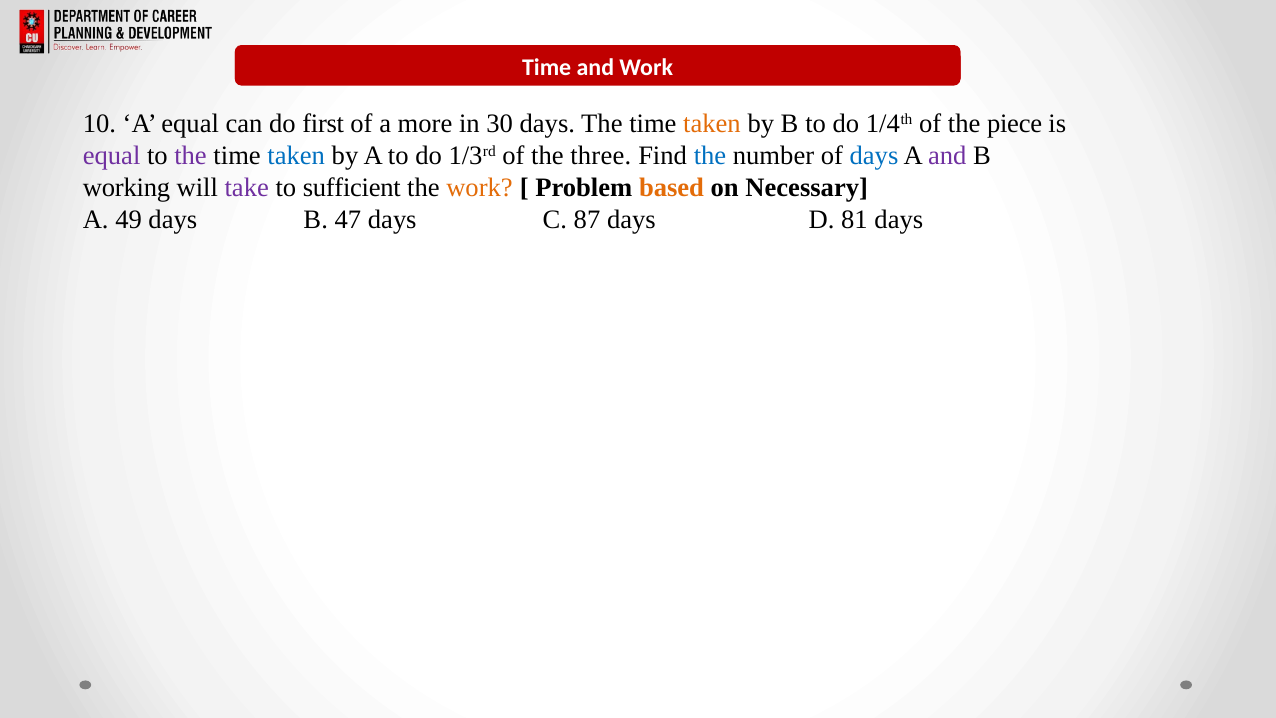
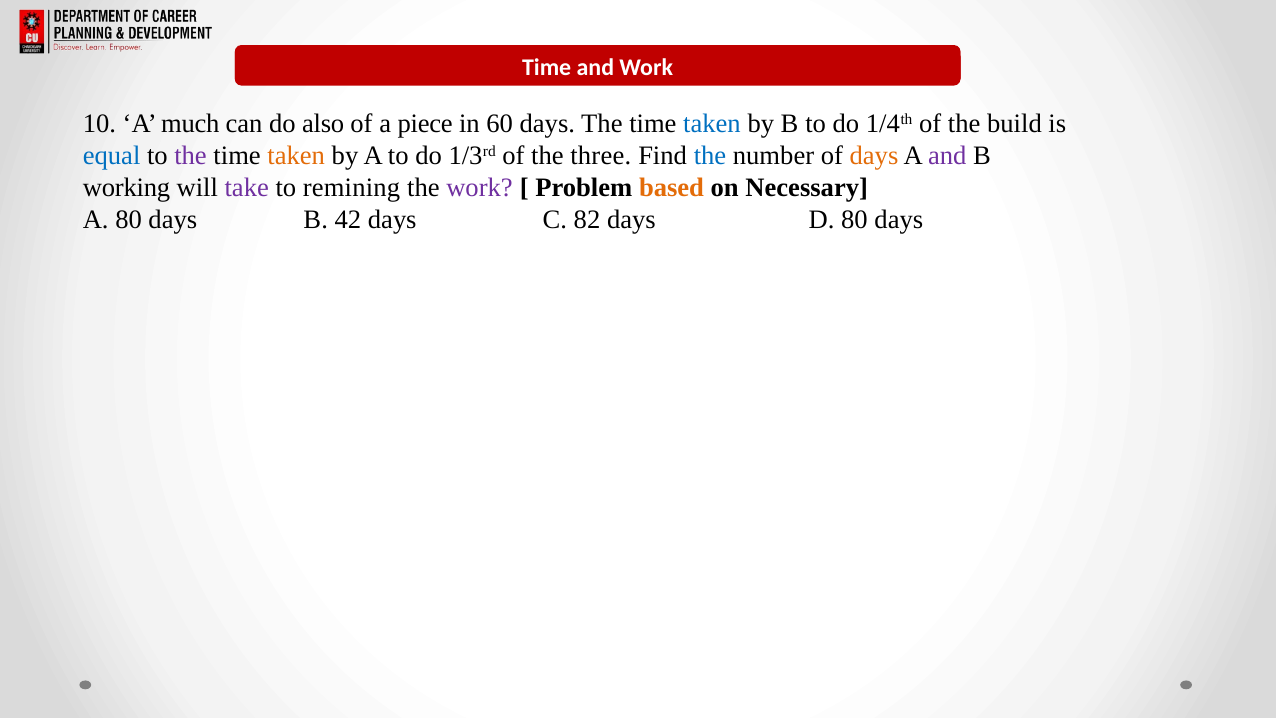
A equal: equal -> much
first: first -> also
more: more -> piece
30: 30 -> 60
taken at (712, 123) colour: orange -> blue
piece: piece -> build
equal at (112, 155) colour: purple -> blue
taken at (296, 155) colour: blue -> orange
days at (874, 155) colour: blue -> orange
sufficient: sufficient -> remining
work at (479, 187) colour: orange -> purple
A 49: 49 -> 80
47: 47 -> 42
87: 87 -> 82
D 81: 81 -> 80
